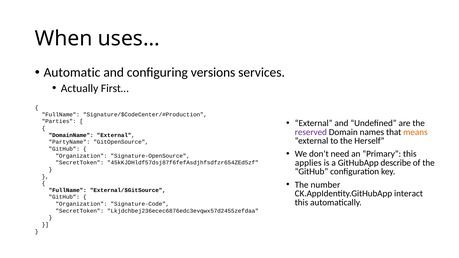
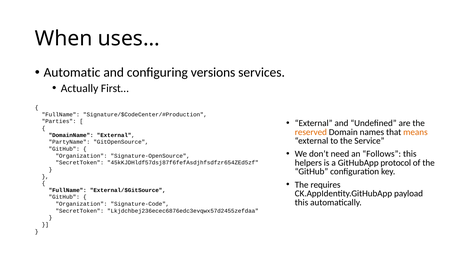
reserved colour: purple -> orange
Herself: Herself -> Service
Primary: Primary -> Follows
applies: applies -> helpers
describe: describe -> protocol
number: number -> requires
interact: interact -> payload
